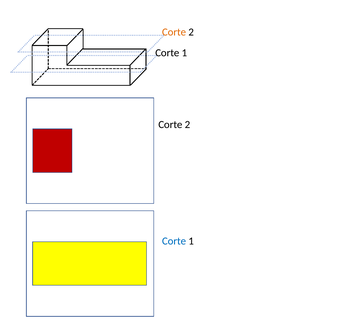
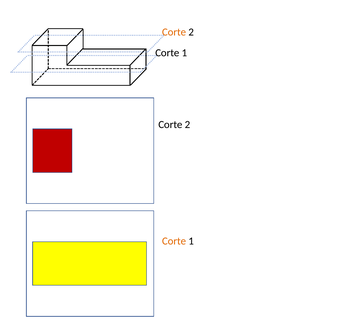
Corte at (174, 241) colour: blue -> orange
